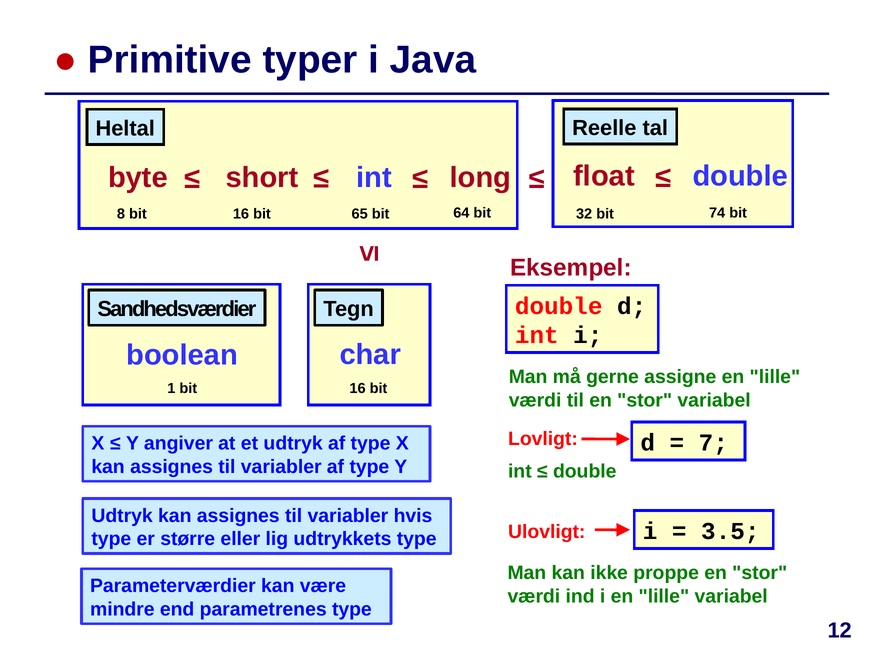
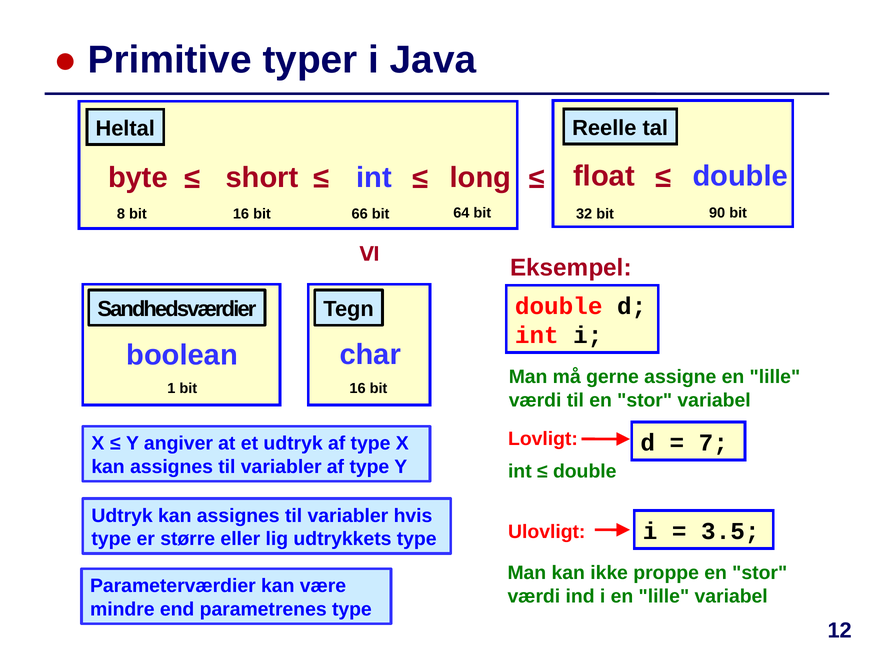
65: 65 -> 66
74: 74 -> 90
